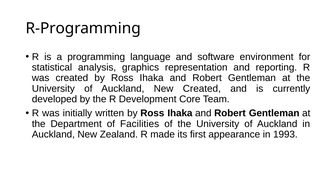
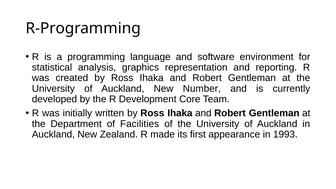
New Created: Created -> Number
